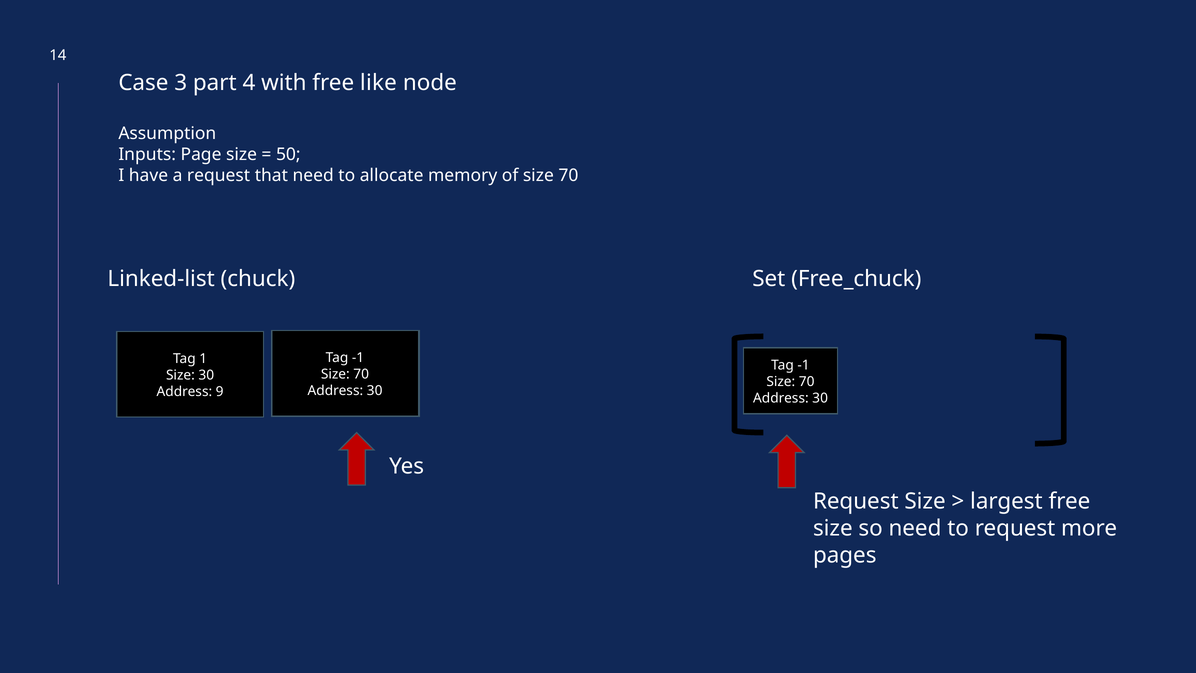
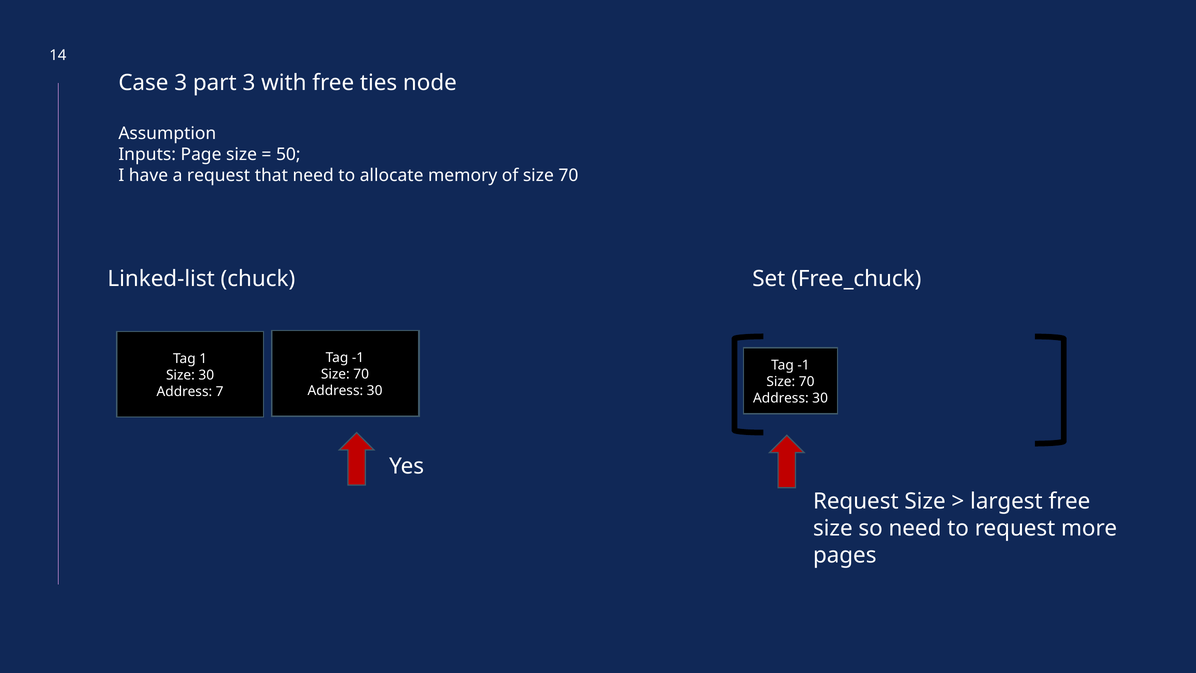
part 4: 4 -> 3
like: like -> ties
9: 9 -> 7
